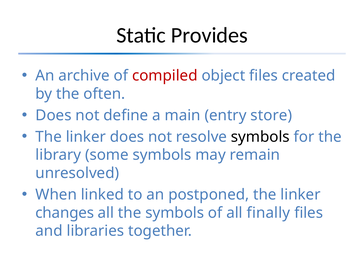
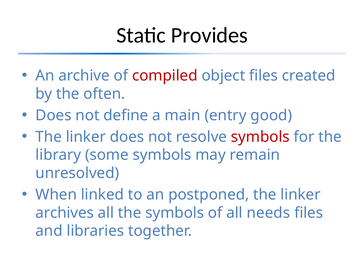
store: store -> good
symbols at (260, 137) colour: black -> red
changes: changes -> archives
finally: finally -> needs
